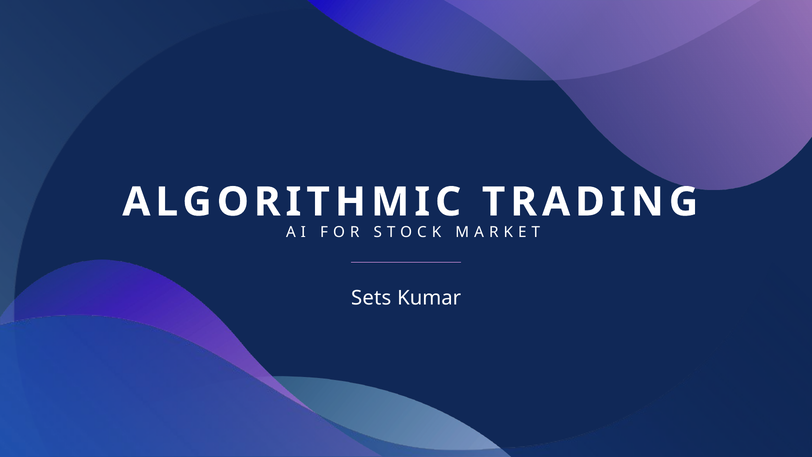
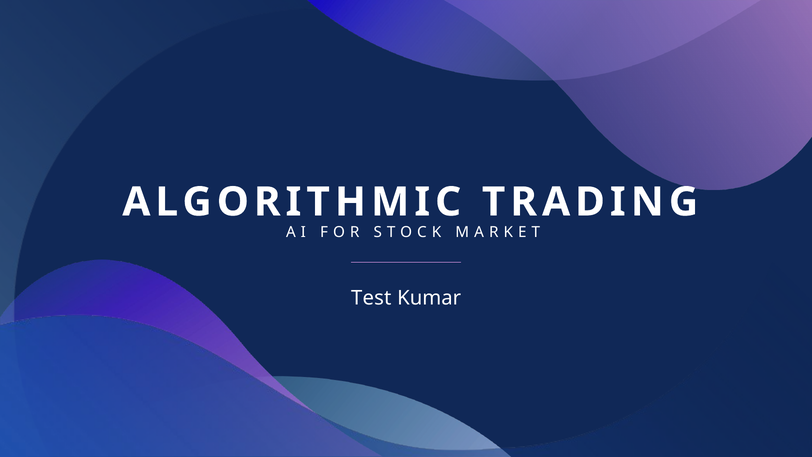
Sets: Sets -> Test
